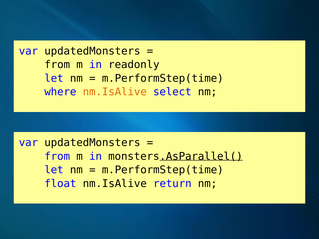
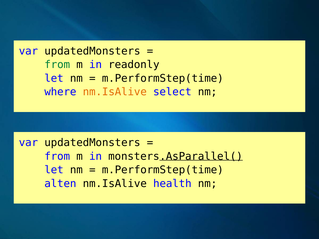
from at (57, 65) colour: black -> green
float: float -> alten
return: return -> health
